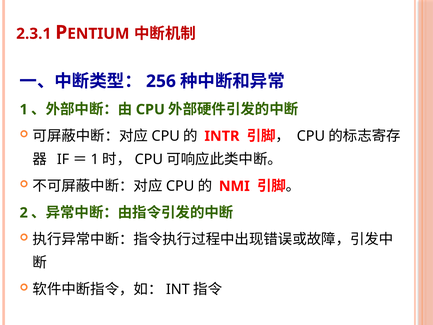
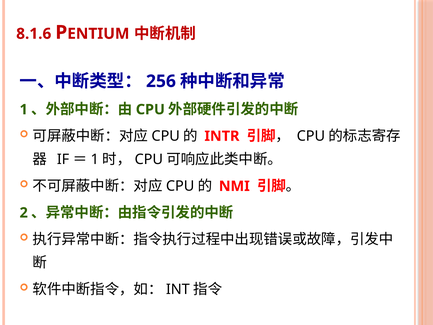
2.3.1: 2.3.1 -> 8.1.6
